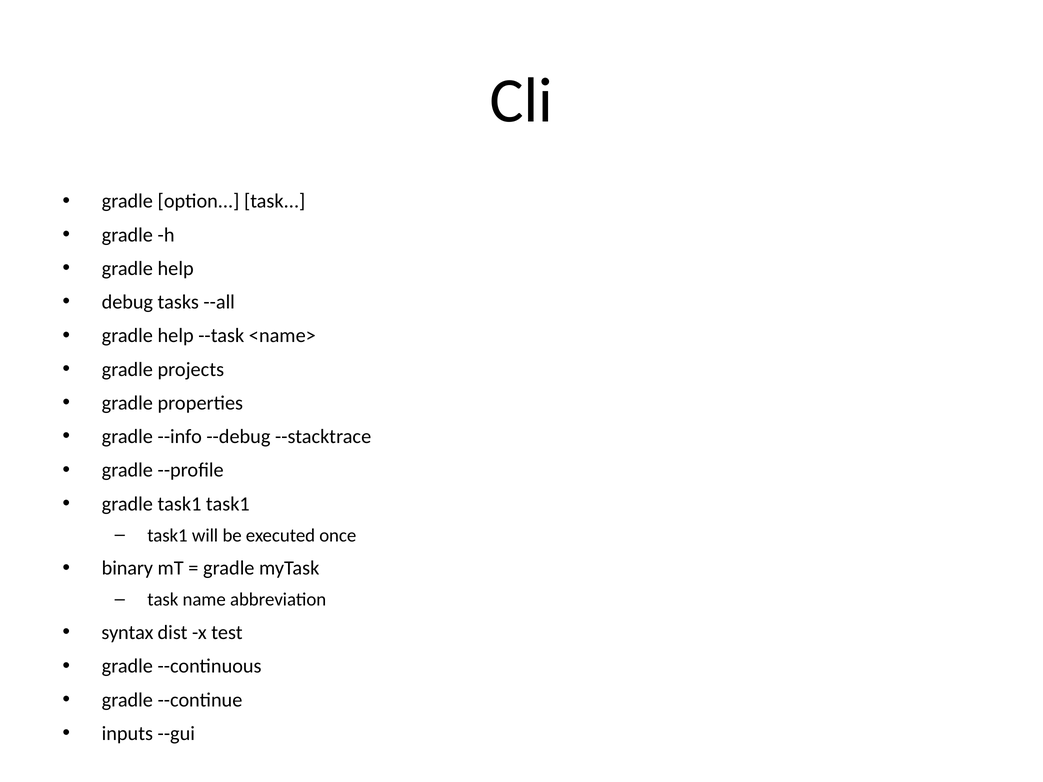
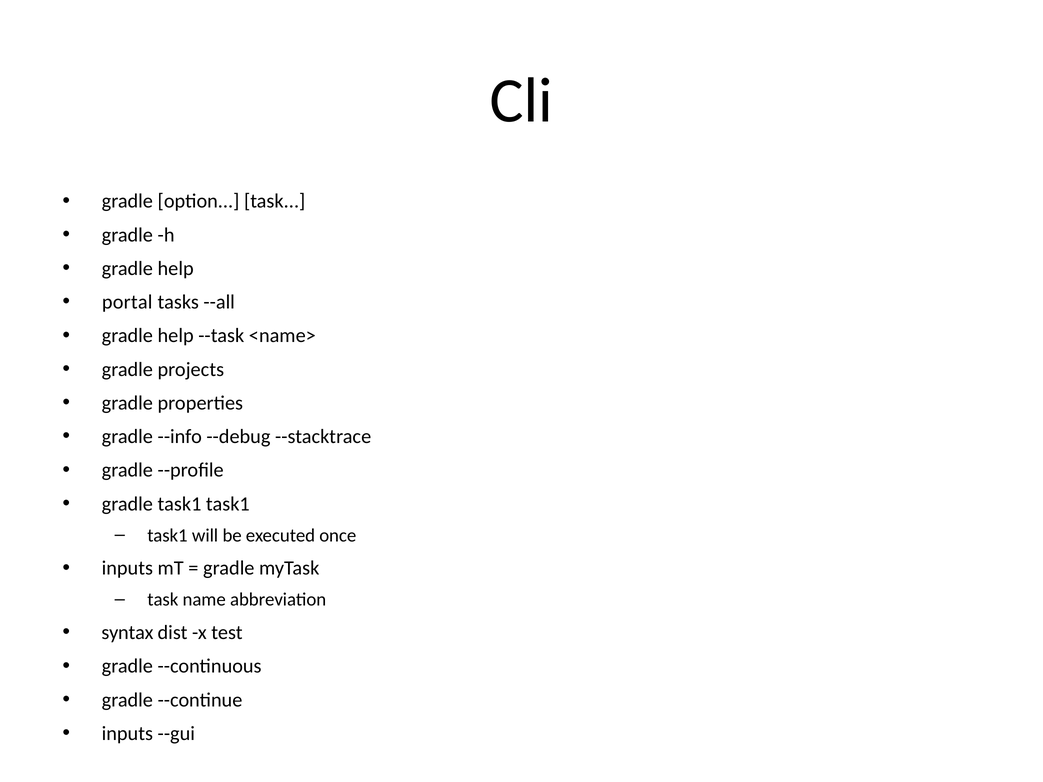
debug: debug -> portal
binary at (127, 568): binary -> inputs
